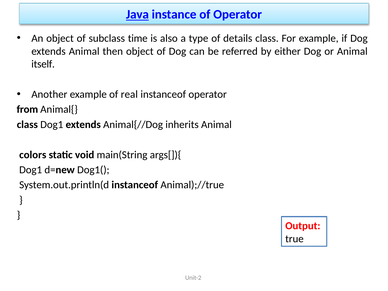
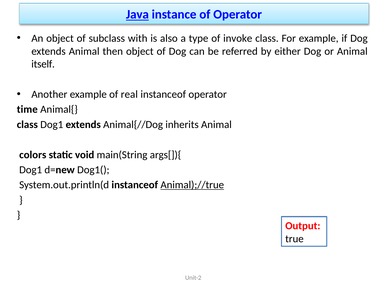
time: time -> with
details: details -> invoke
from: from -> time
Animal);//true underline: none -> present
